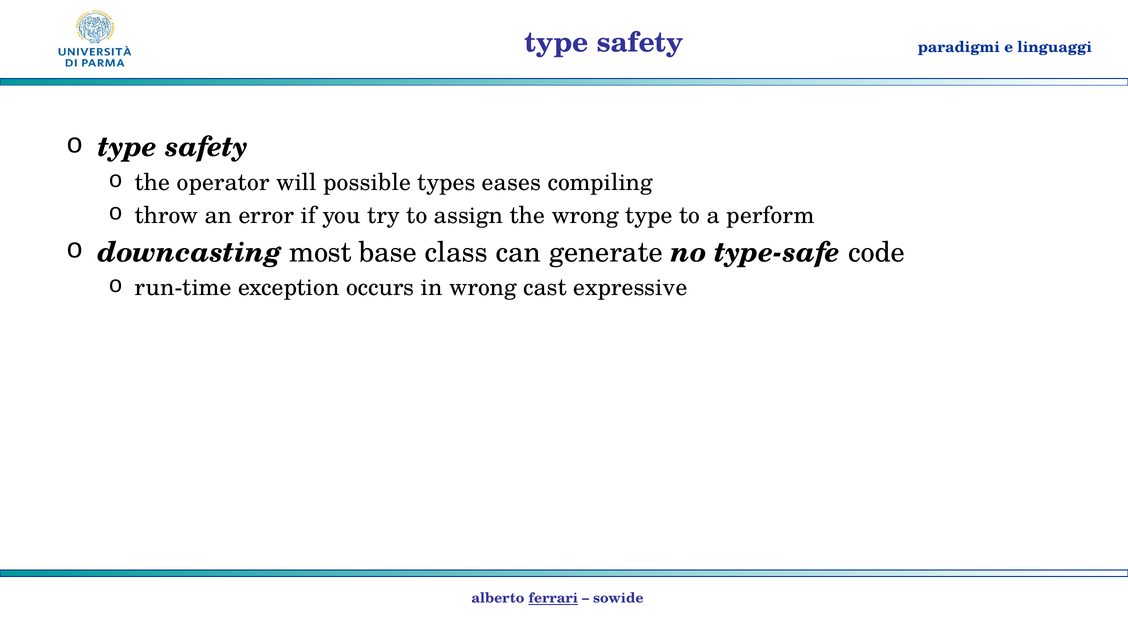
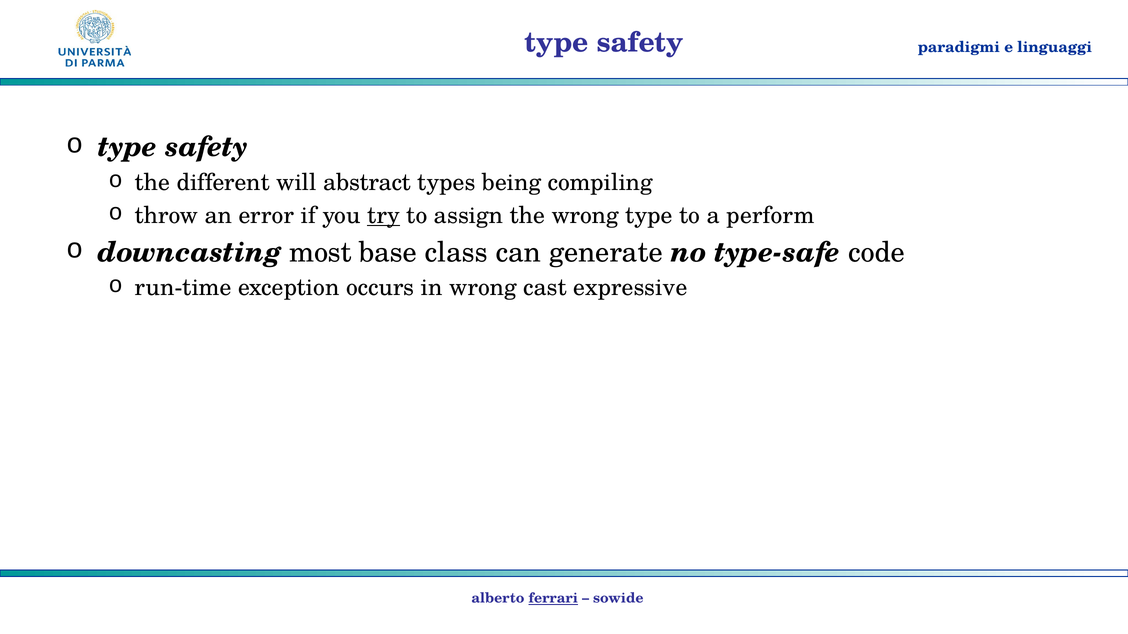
operator: operator -> different
possible: possible -> abstract
eases: eases -> being
try underline: none -> present
